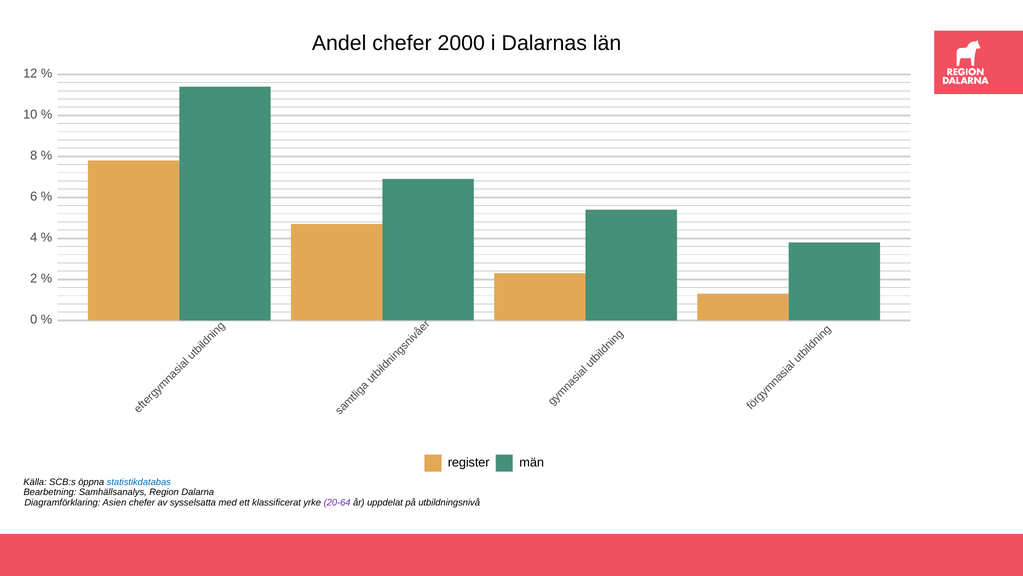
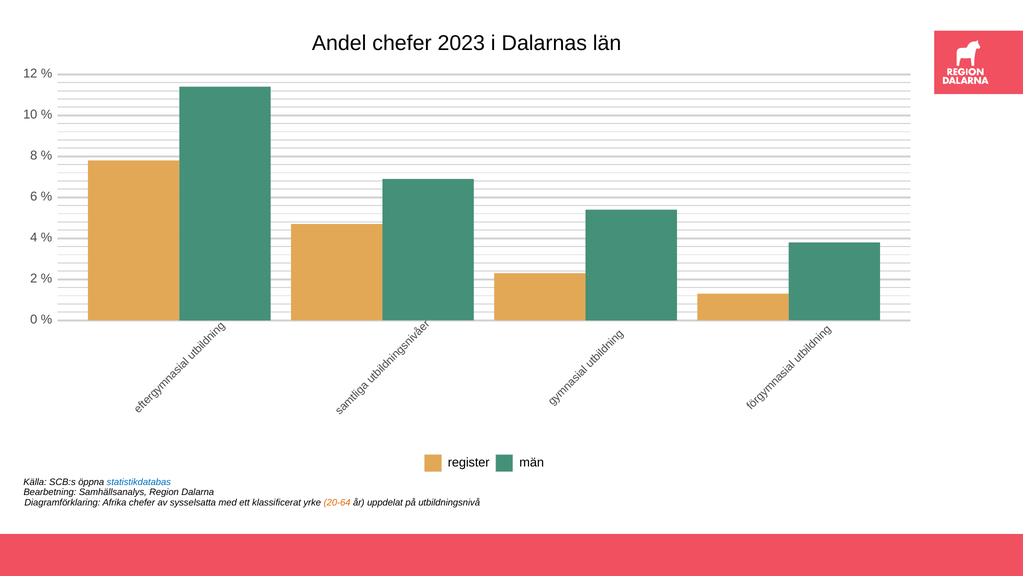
2000: 2000 -> 2023
Asien: Asien -> Afrika
20-64 colour: purple -> orange
